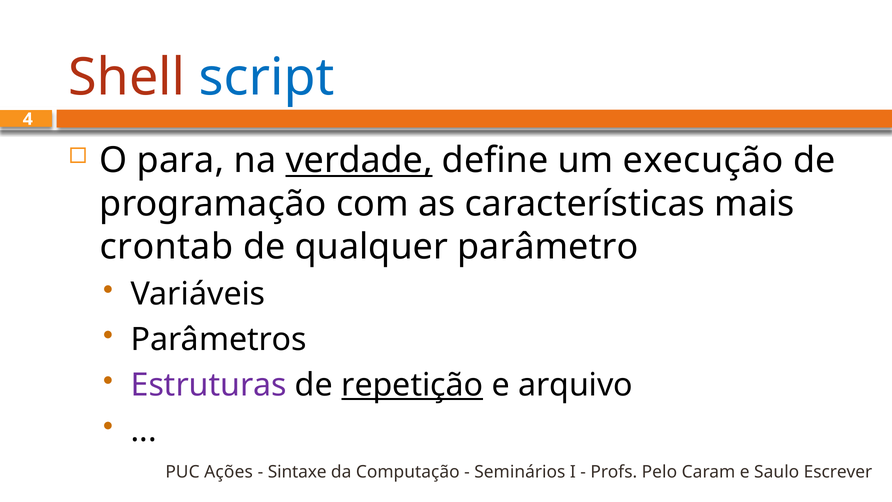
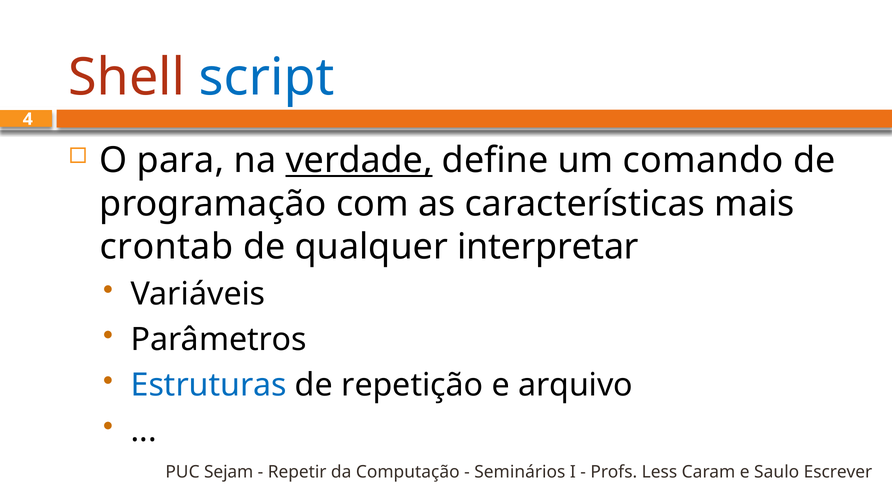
execução: execução -> comando
parâmetro: parâmetro -> interpretar
Estruturas colour: purple -> blue
repetição underline: present -> none
Ações: Ações -> Sejam
Sintaxe: Sintaxe -> Repetir
Pelo: Pelo -> Less
